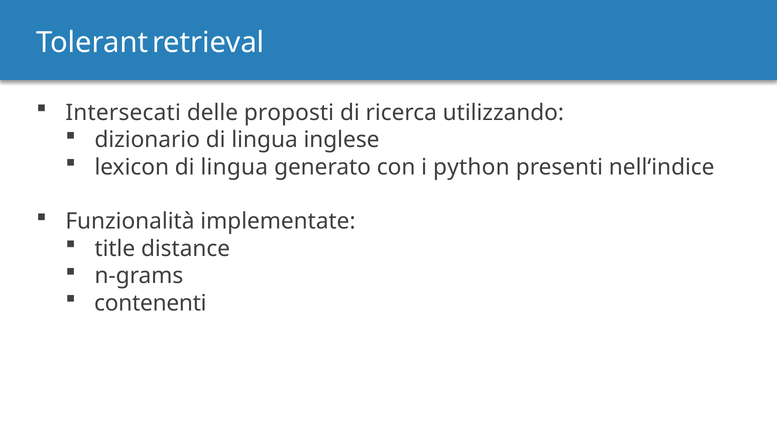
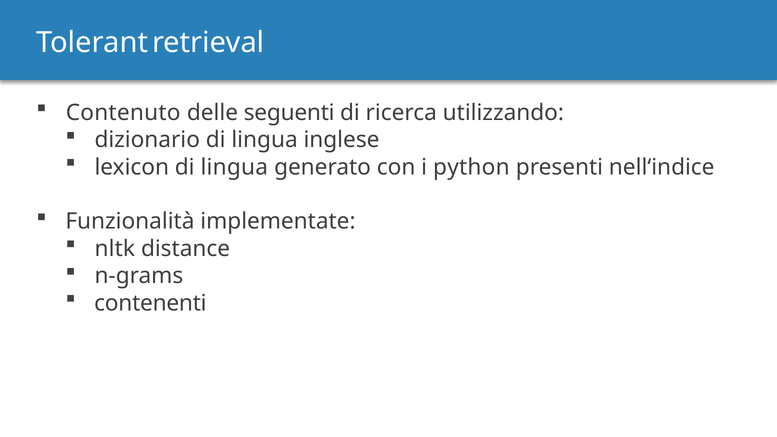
Intersecati: Intersecati -> Contenuto
proposti: proposti -> seguenti
title: title -> nltk
